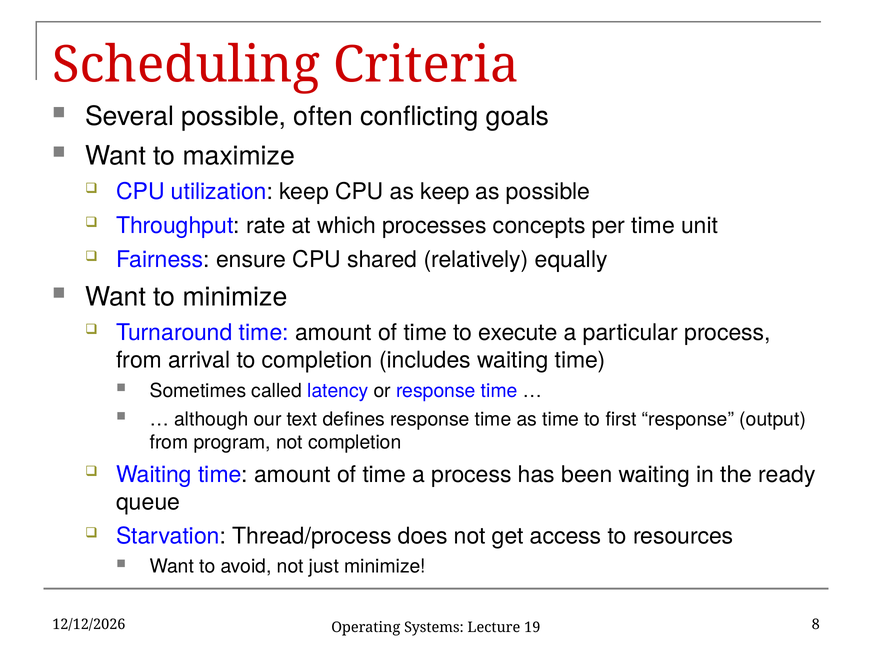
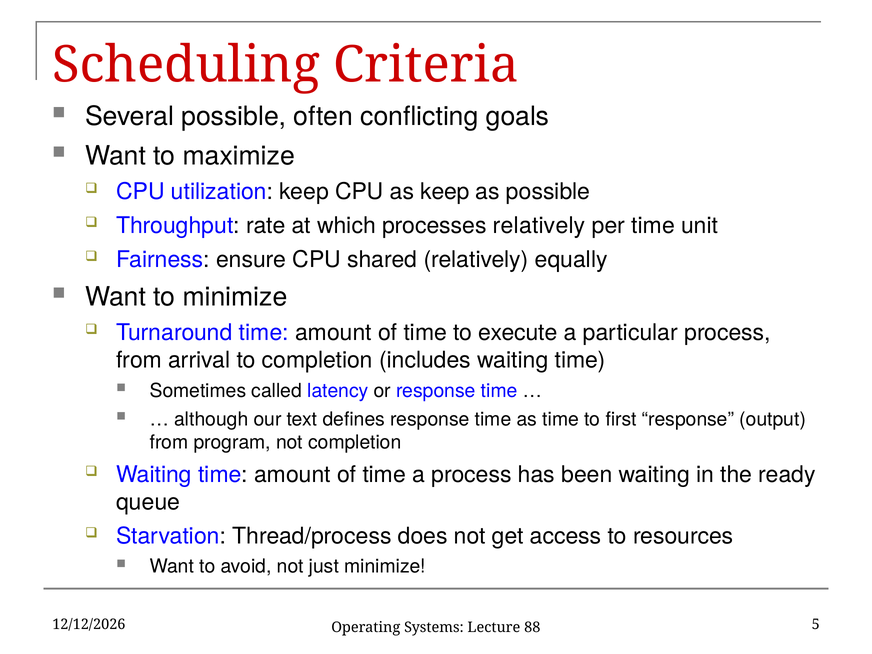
processes concepts: concepts -> relatively
8: 8 -> 5
19: 19 -> 88
